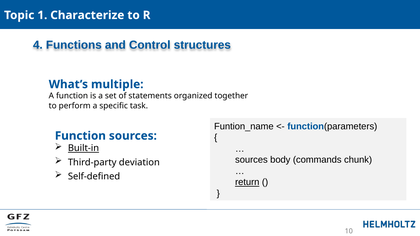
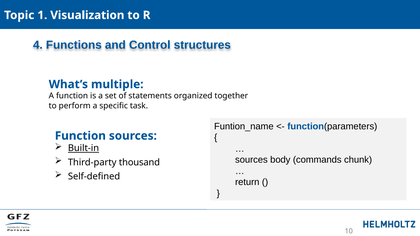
Characterize: Characterize -> Visualization
deviation: deviation -> thousand
return underline: present -> none
